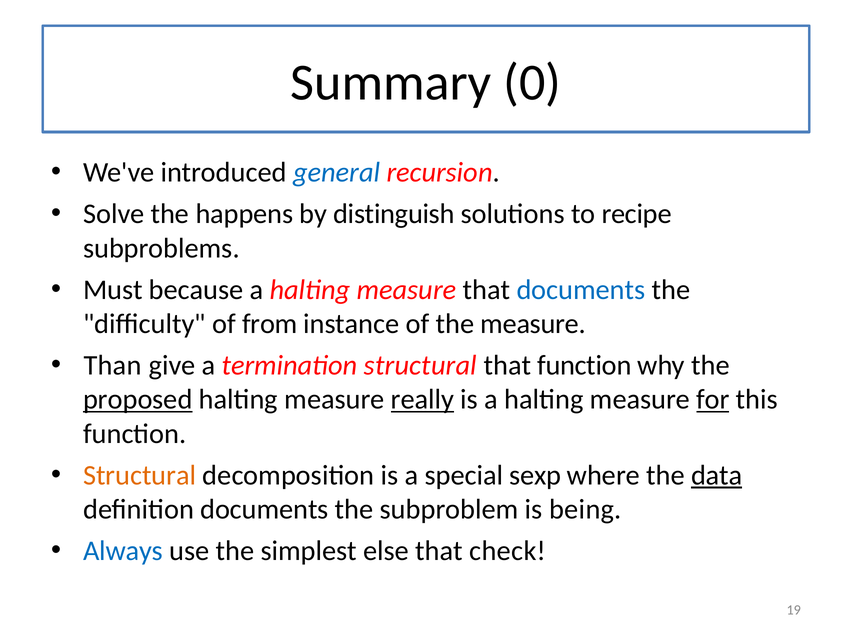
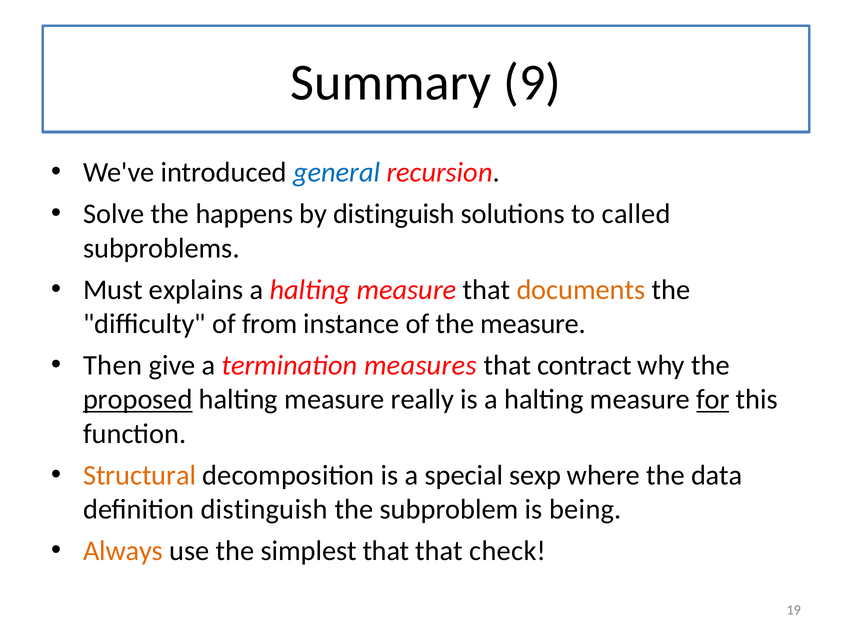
0: 0 -> 9
recipe: recipe -> called
because: because -> explains
documents at (581, 290) colour: blue -> orange
Than: Than -> Then
termination structural: structural -> measures
that function: function -> contract
really underline: present -> none
data underline: present -> none
definition documents: documents -> distinguish
Always colour: blue -> orange
simplest else: else -> that
